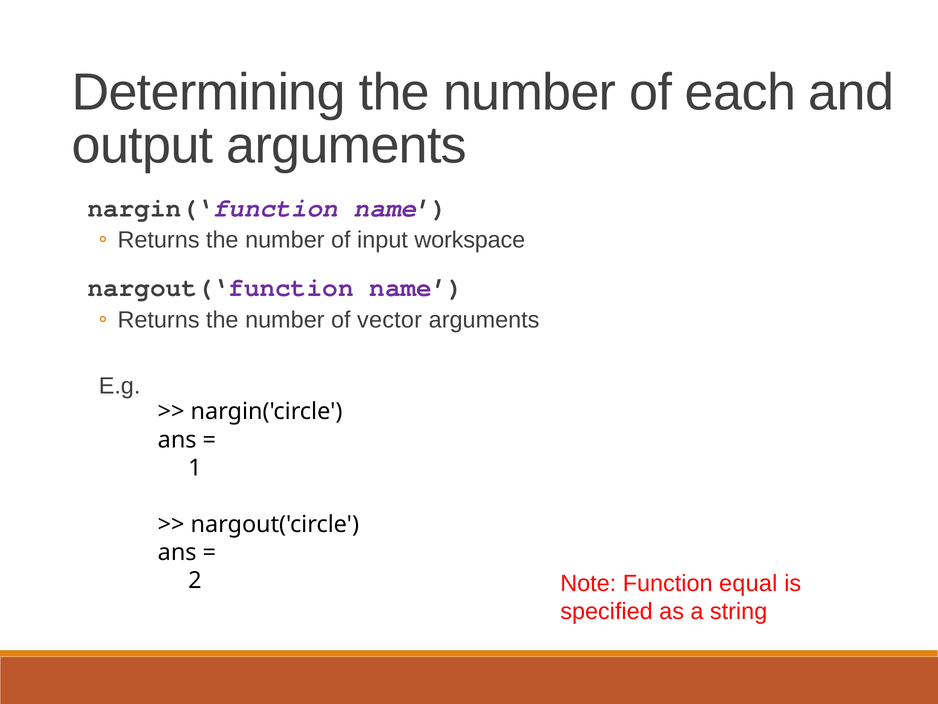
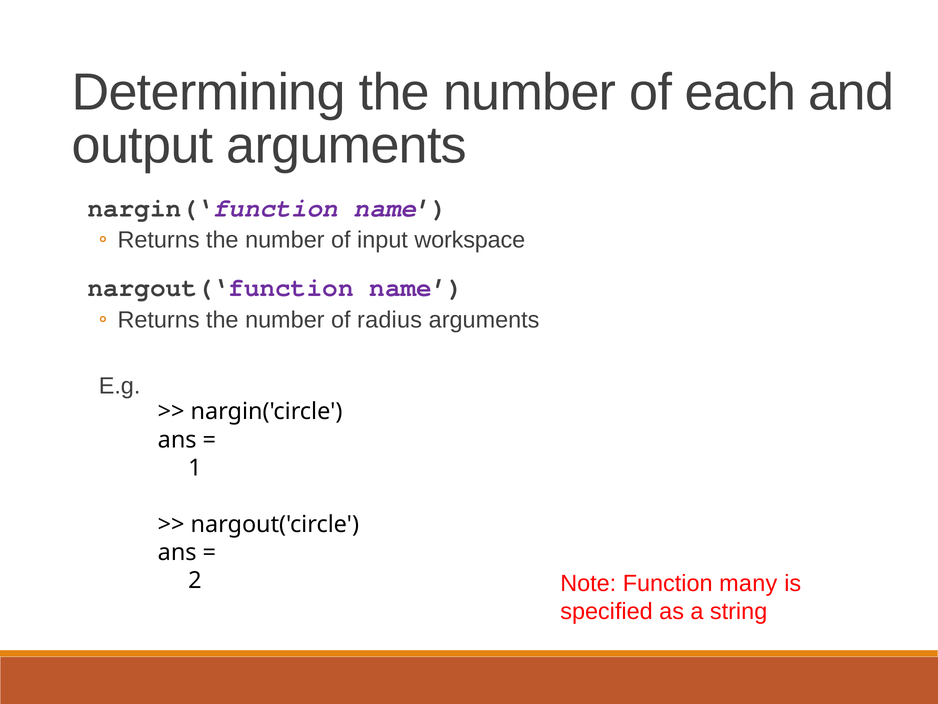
vector: vector -> radius
equal: equal -> many
